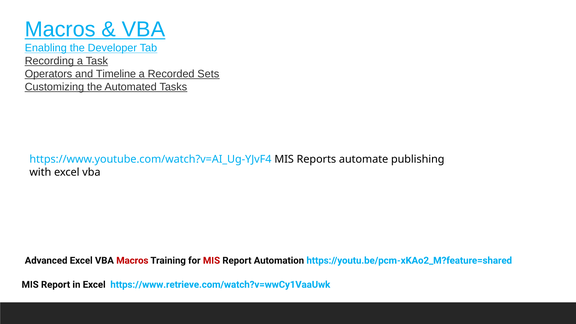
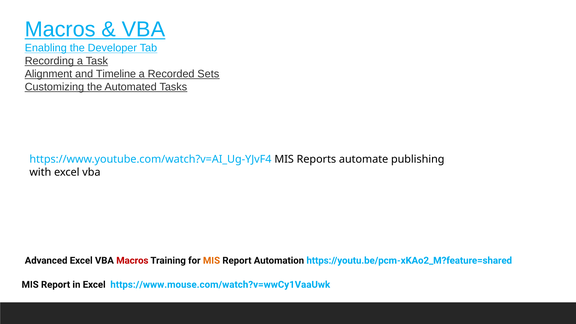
Operators: Operators -> Alignment
MIS at (211, 260) colour: red -> orange
https://www.retrieve.com/watch?v=wwCy1VaaUwk: https://www.retrieve.com/watch?v=wwCy1VaaUwk -> https://www.mouse.com/watch?v=wwCy1VaaUwk
